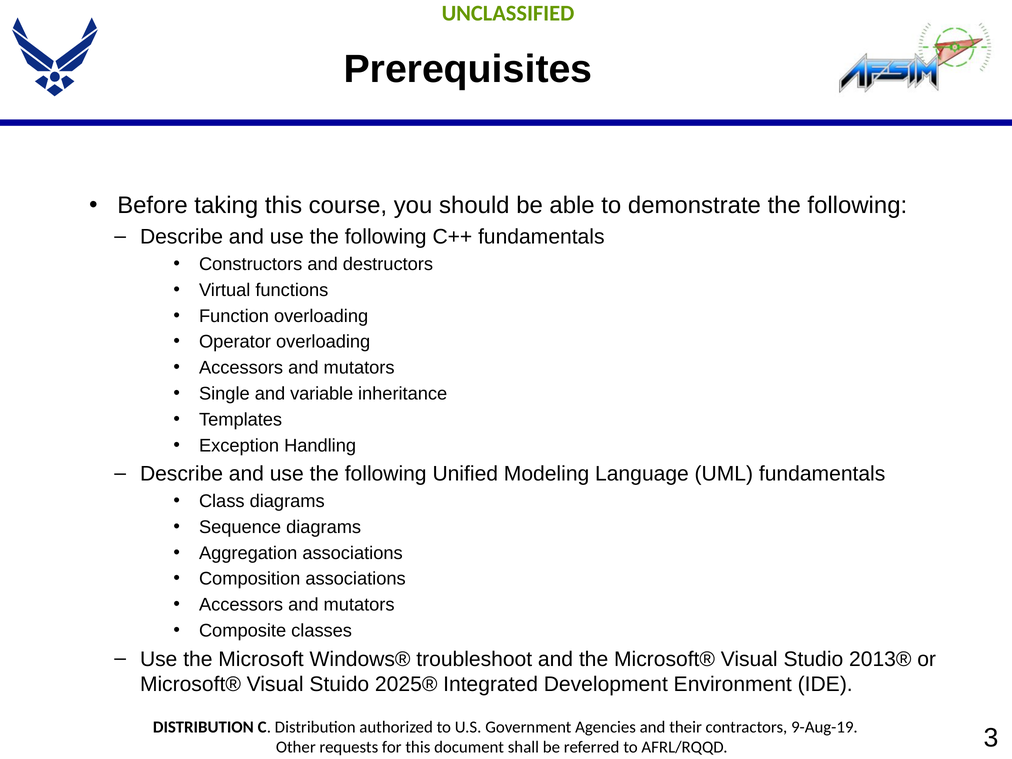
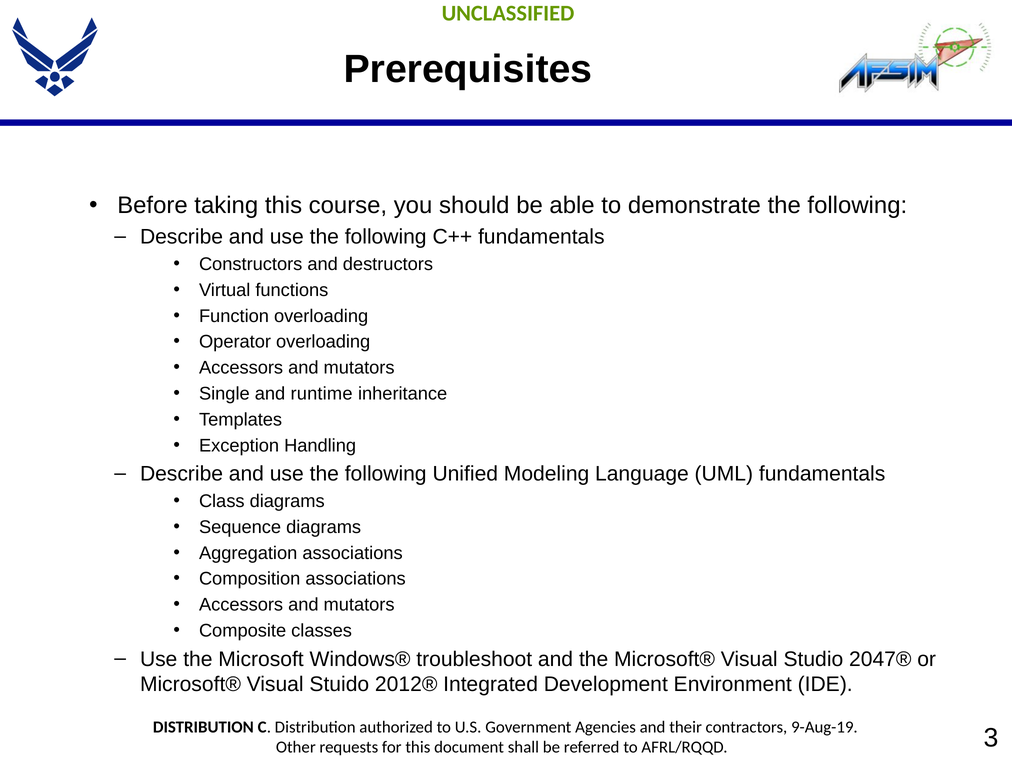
variable: variable -> runtime
2013®: 2013® -> 2047®
2025®: 2025® -> 2012®
